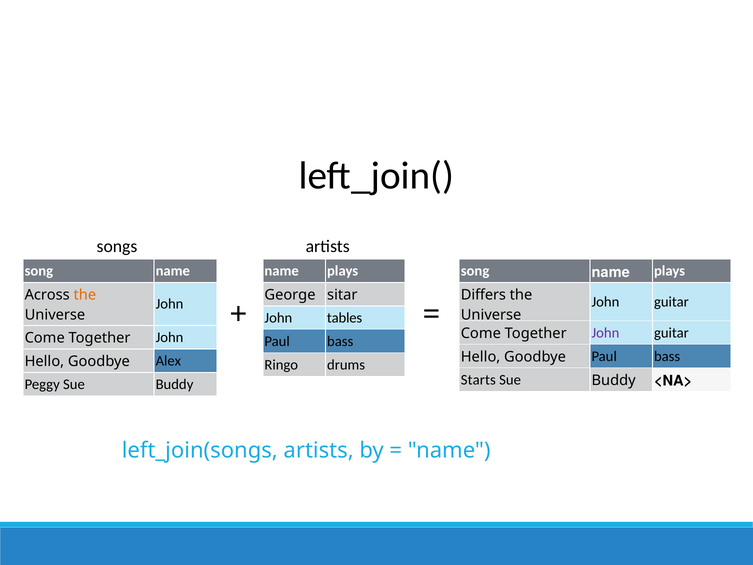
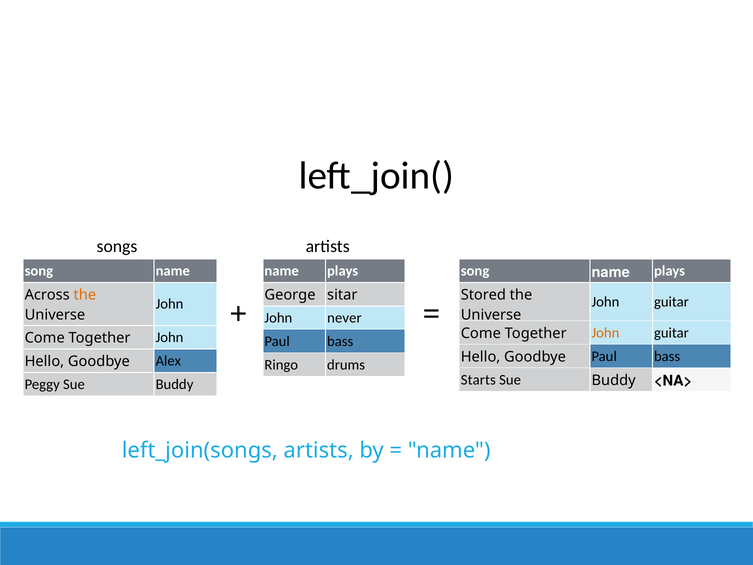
Differs: Differs -> Stored
tables: tables -> never
John at (605, 333) colour: purple -> orange
